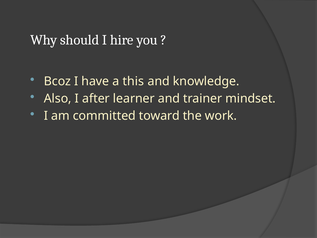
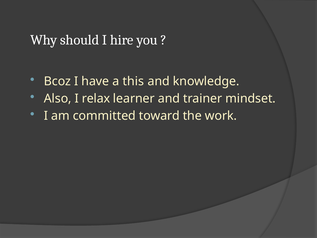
after: after -> relax
